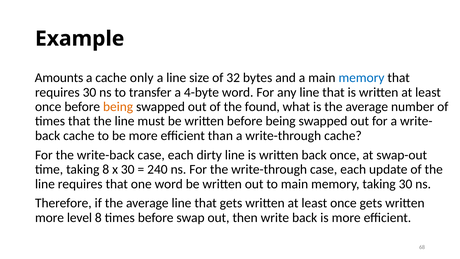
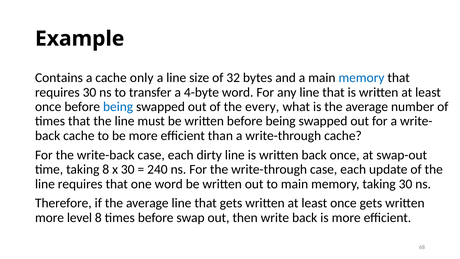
Amounts: Amounts -> Contains
being at (118, 107) colour: orange -> blue
found: found -> every
